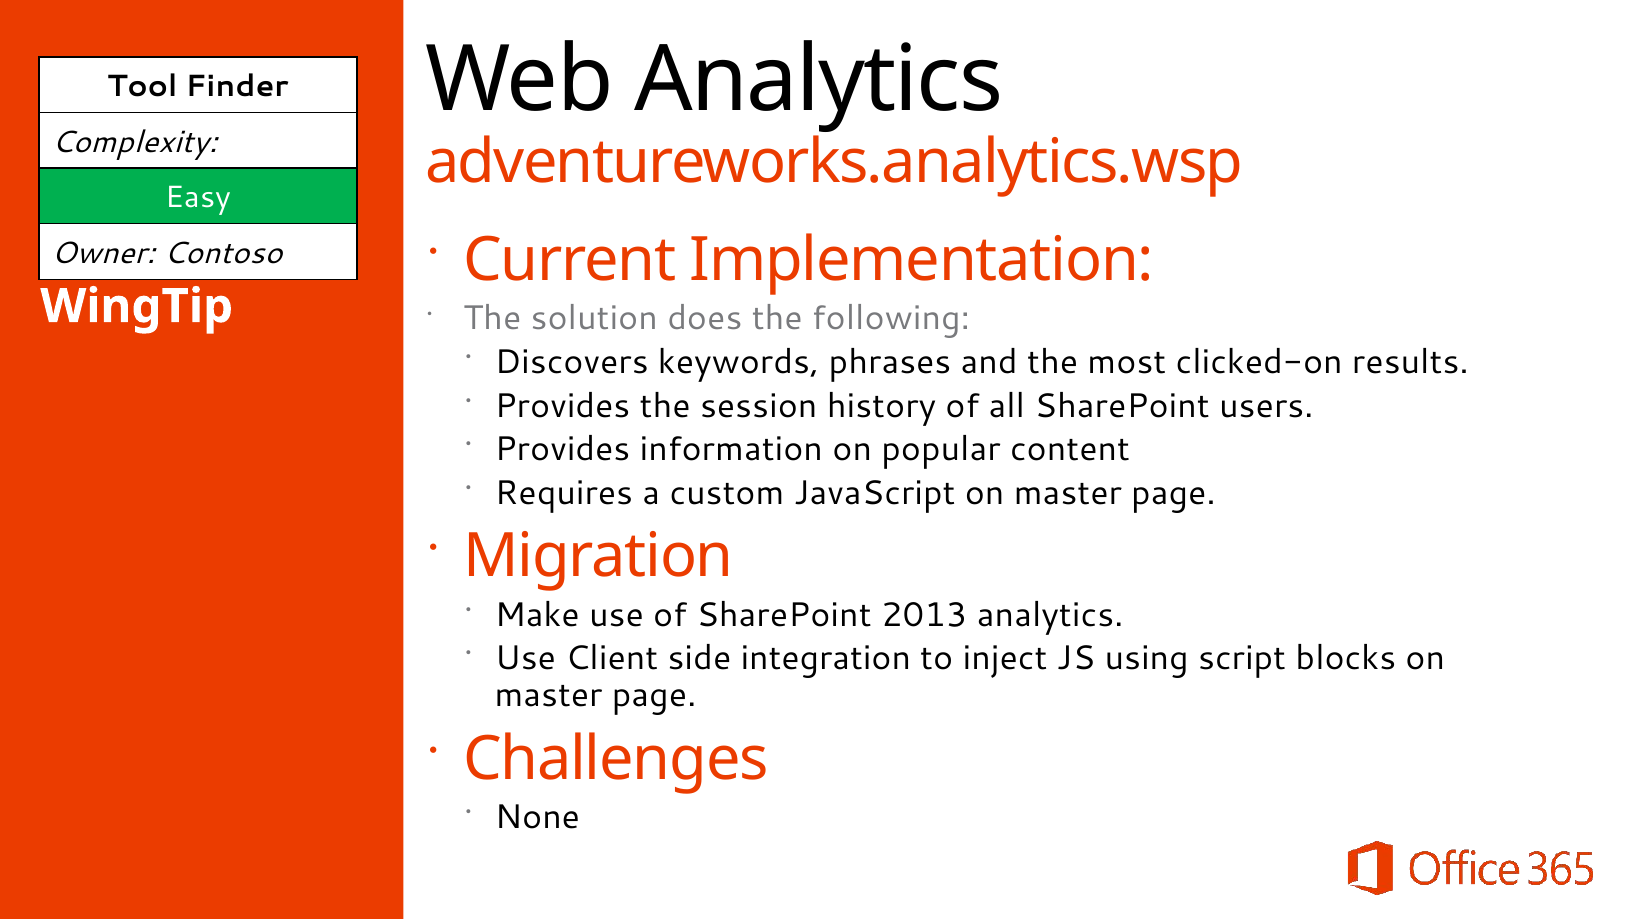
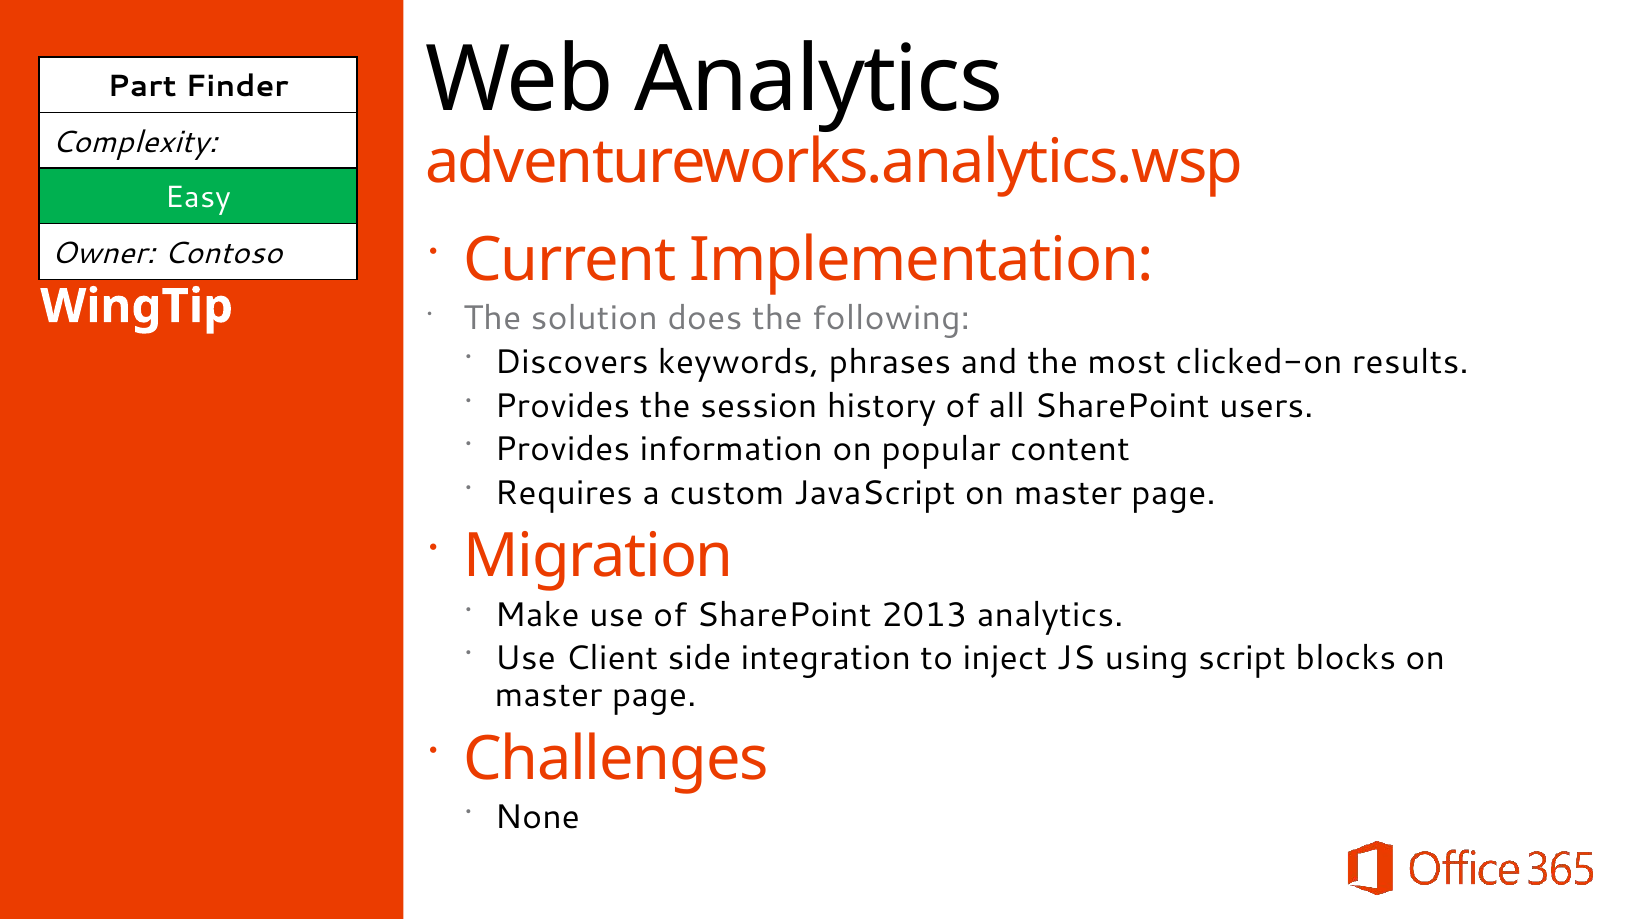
Tool: Tool -> Part
